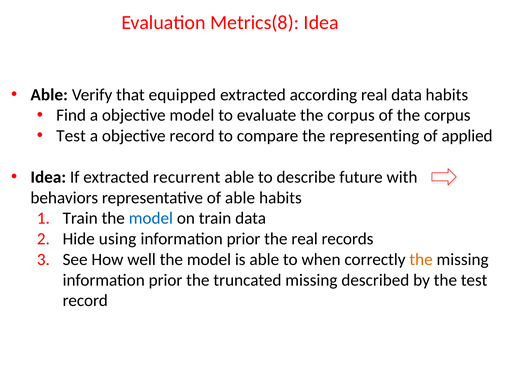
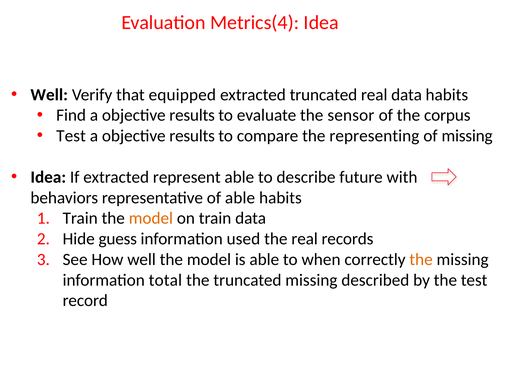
Metrics(8: Metrics(8 -> Metrics(4
Able at (49, 95): Able -> Well
extracted according: according -> truncated
Find a objective model: model -> results
evaluate the corpus: corpus -> sensor
record at (192, 136): record -> results
of applied: applied -> missing
recurrent: recurrent -> represent
model at (151, 218) colour: blue -> orange
using: using -> guess
prior at (243, 239): prior -> used
prior at (166, 280): prior -> total
